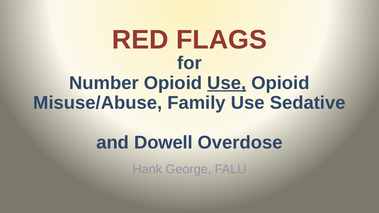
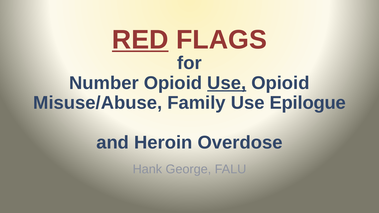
RED underline: none -> present
Sedative: Sedative -> Epilogue
Dowell: Dowell -> Heroin
